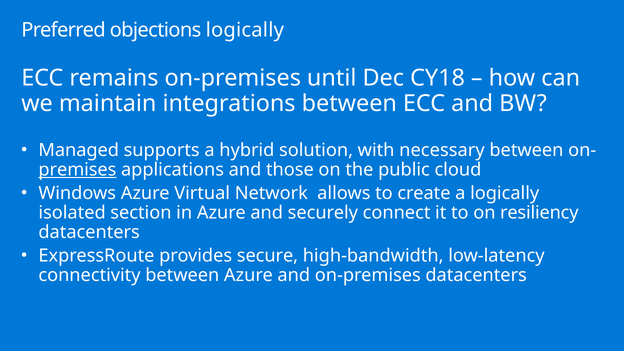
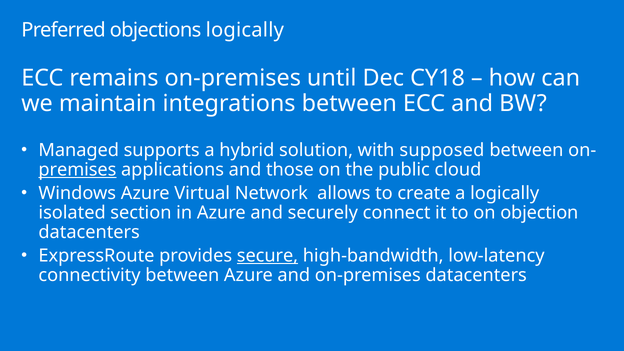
necessary: necessary -> supposed
resiliency: resiliency -> objection
secure underline: none -> present
